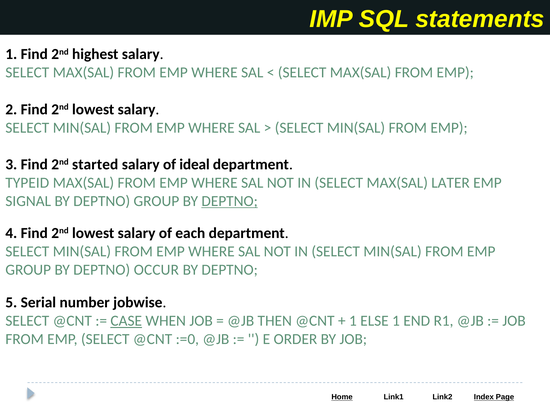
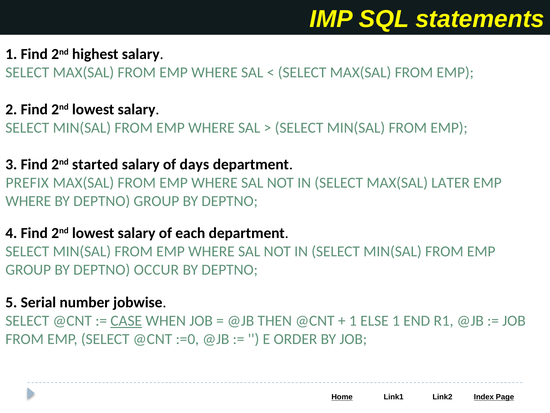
ideal: ideal -> days
TYPEID: TYPEID -> PREFIX
SIGNAL at (28, 201): SIGNAL -> WHERE
DEPTNO at (230, 201) underline: present -> none
